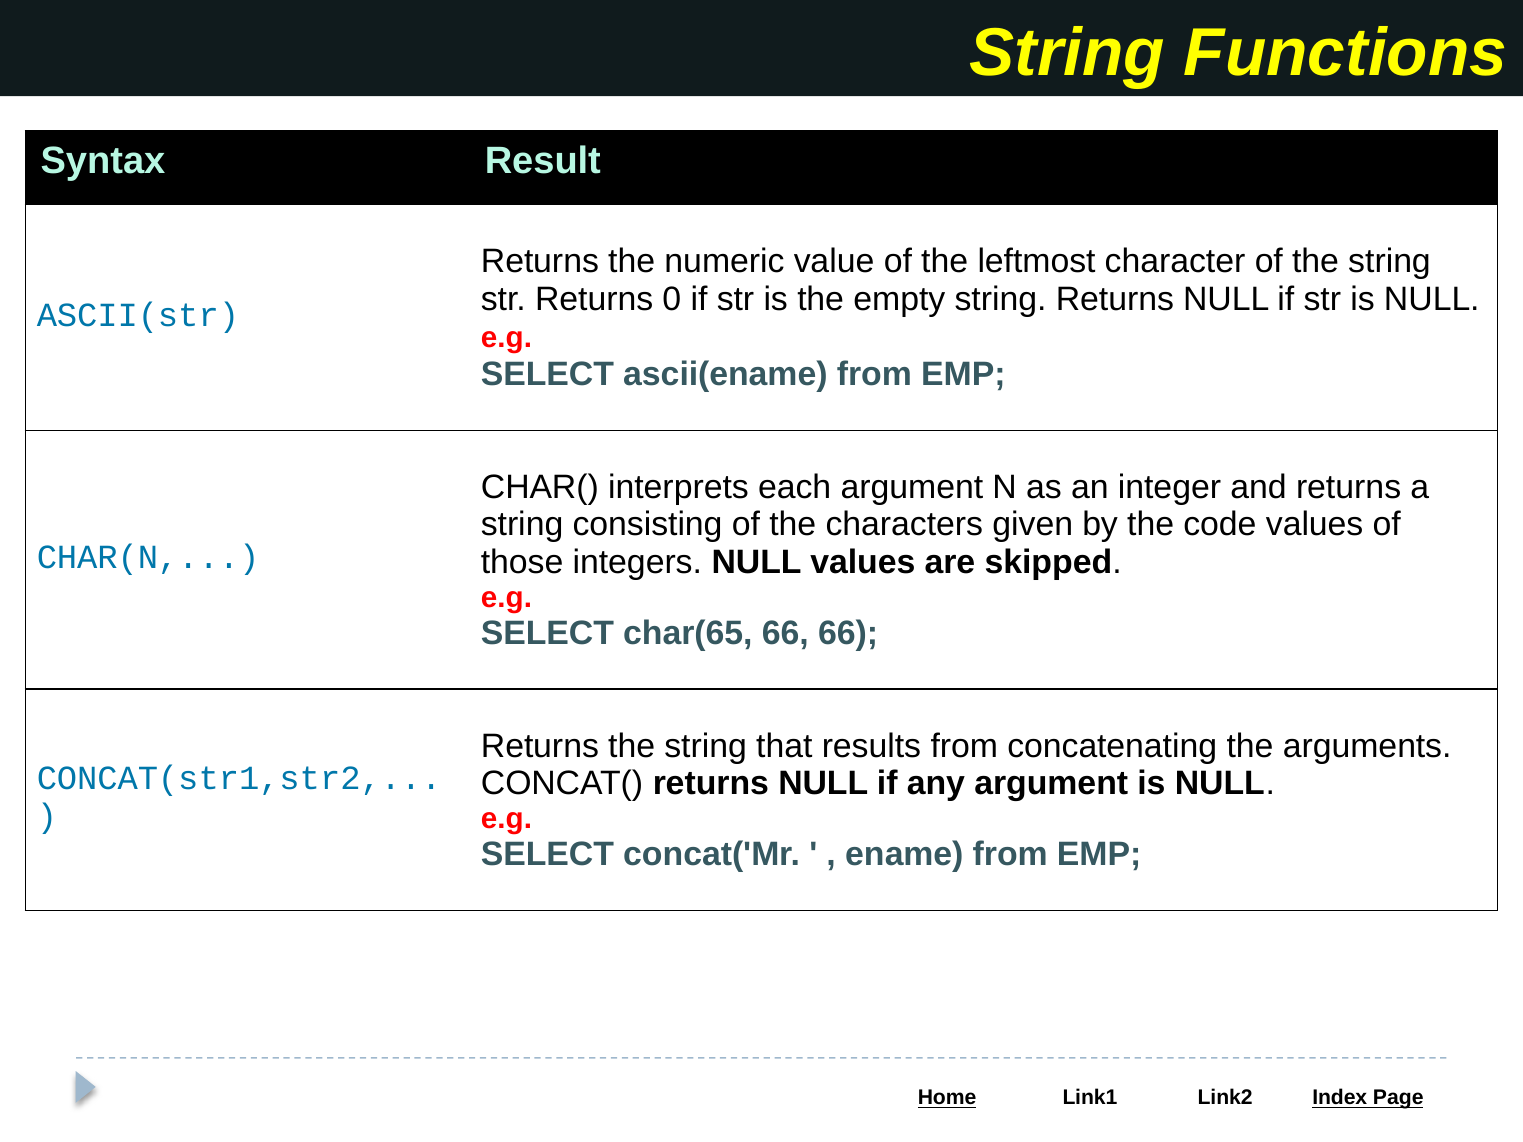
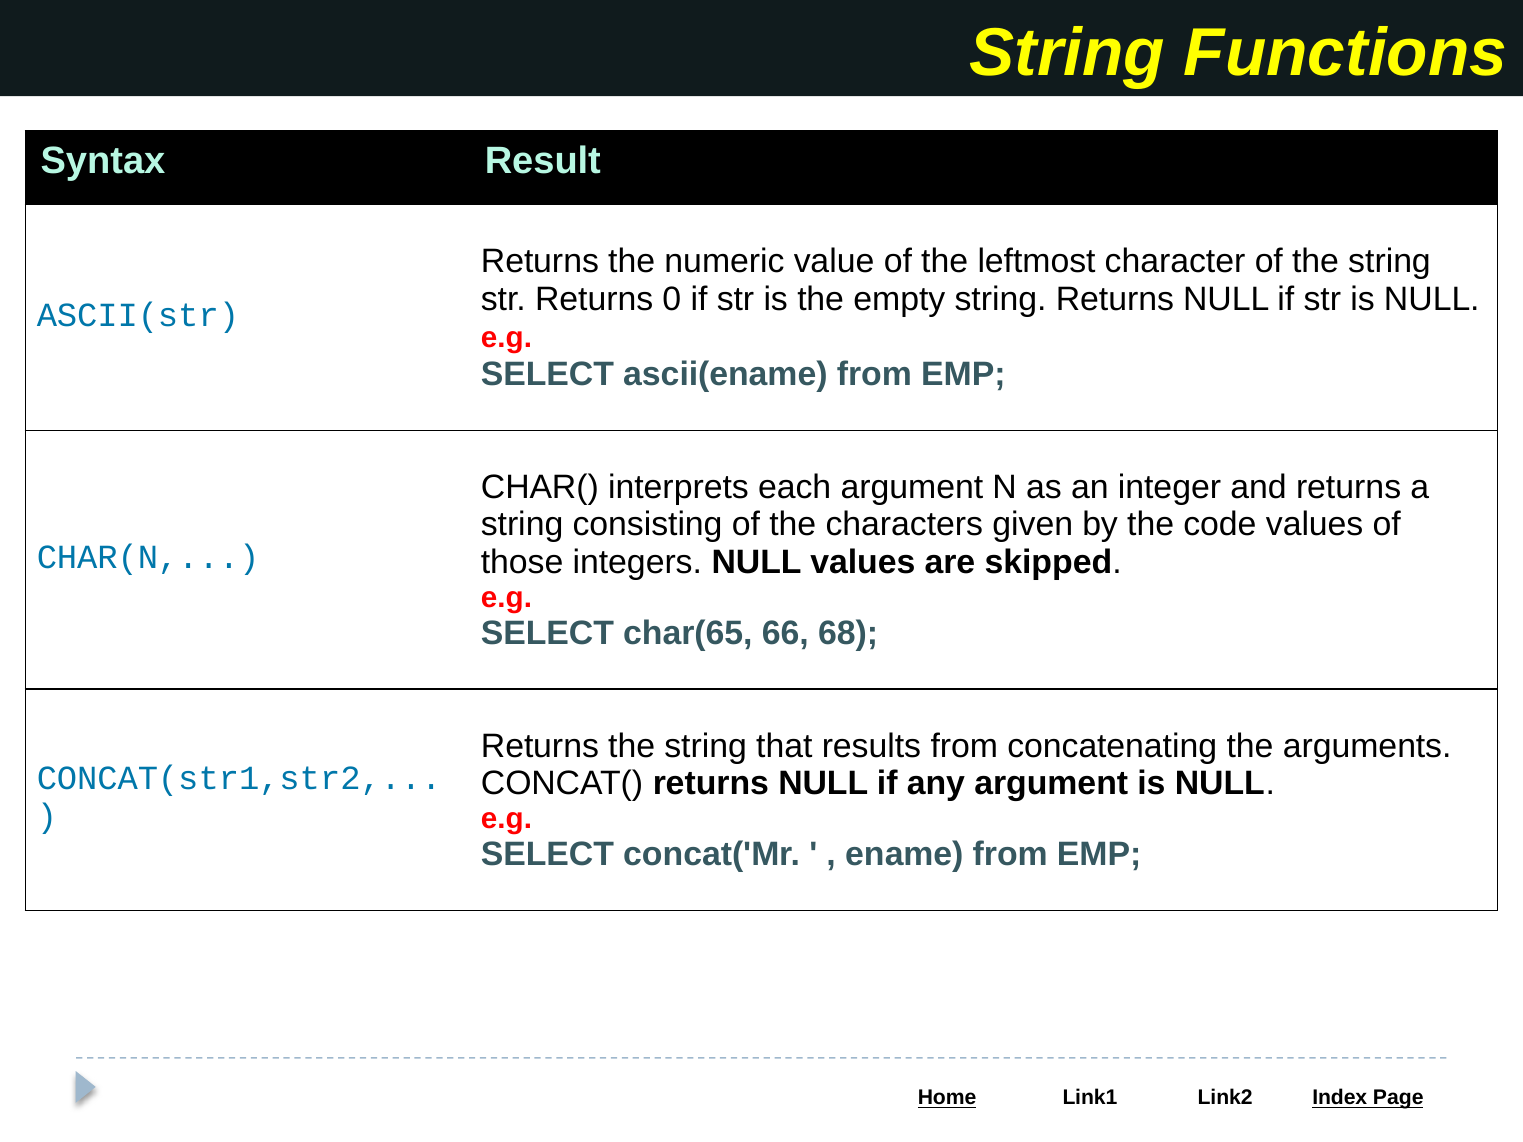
66 66: 66 -> 68
